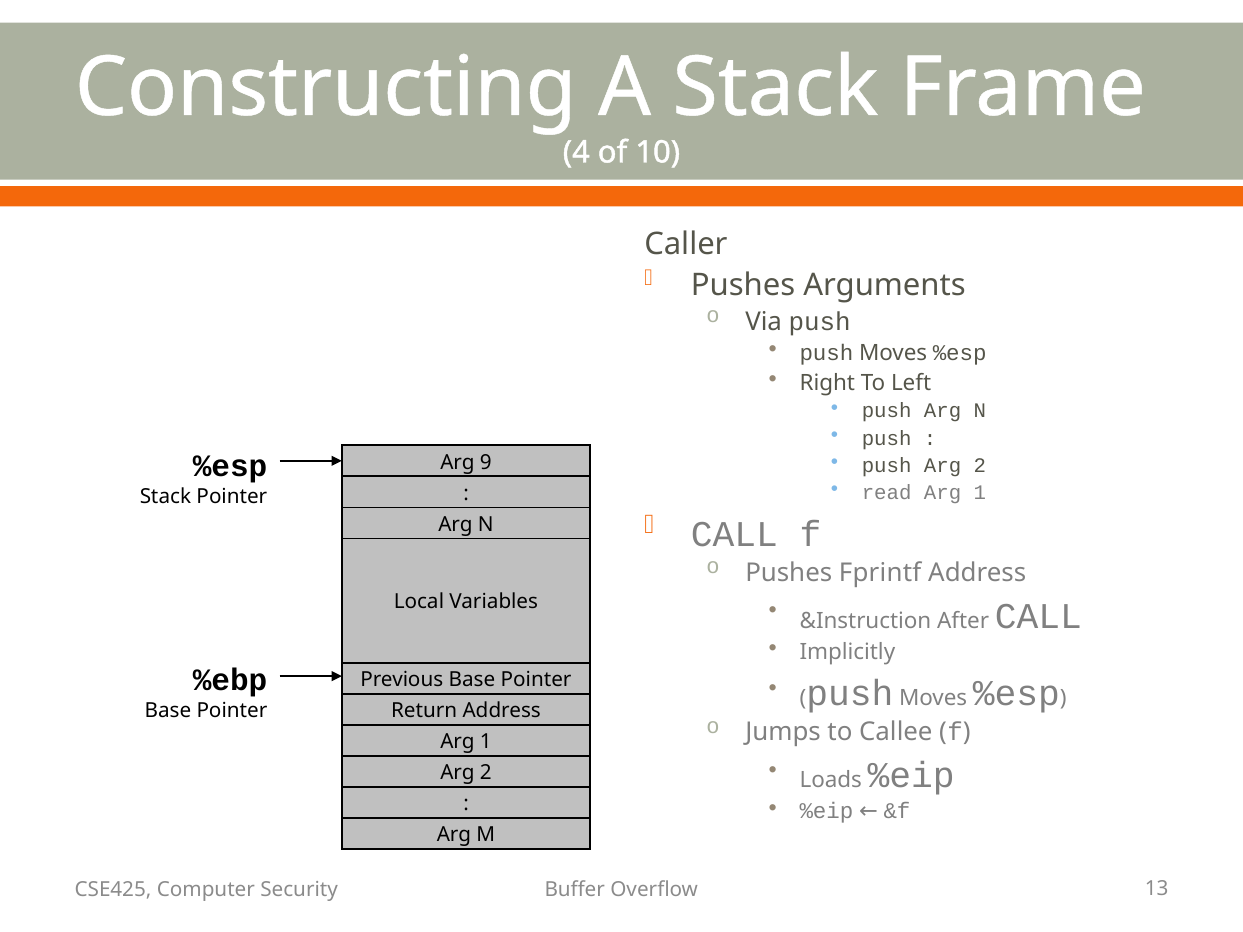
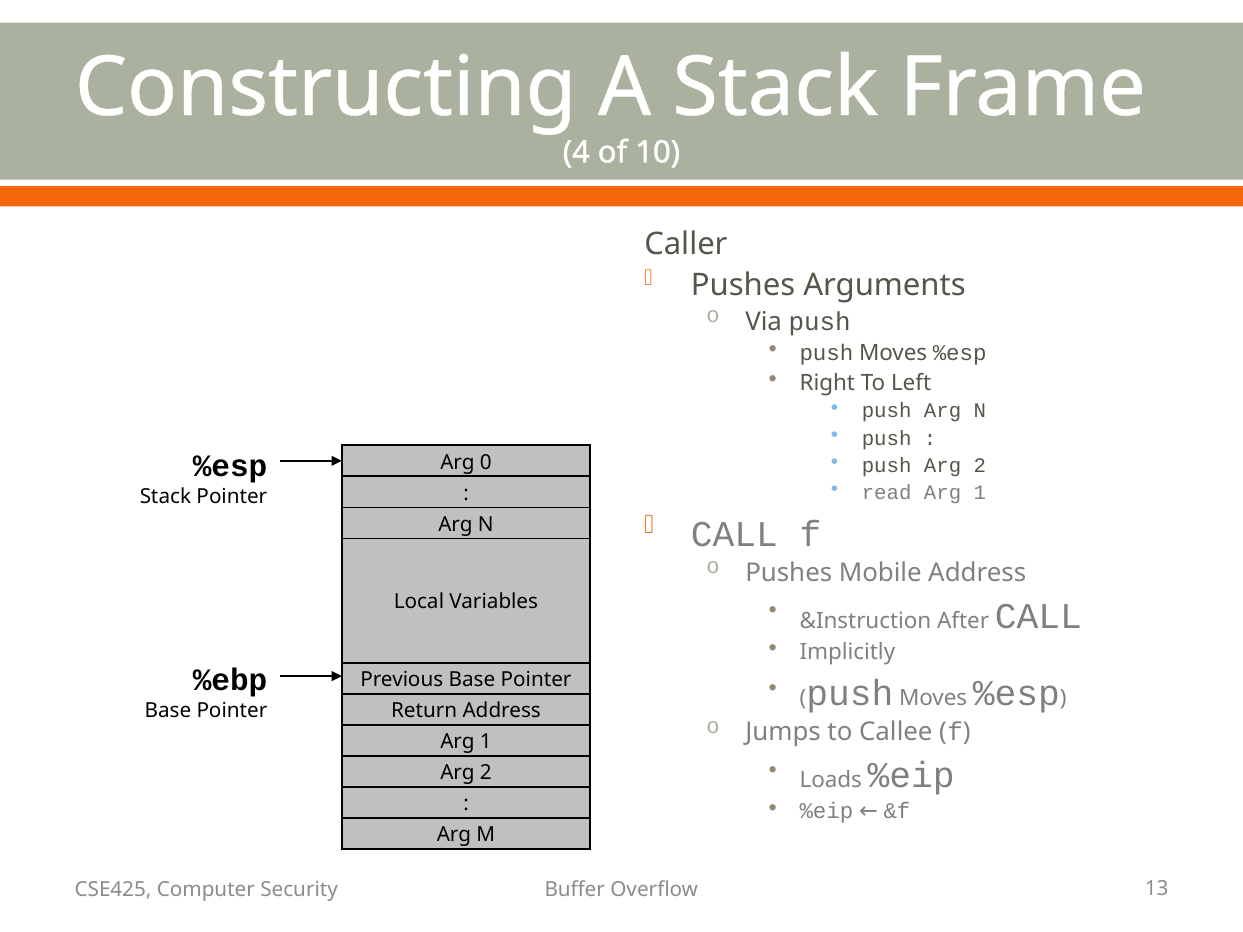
9: 9 -> 0
Fprintf: Fprintf -> Mobile
